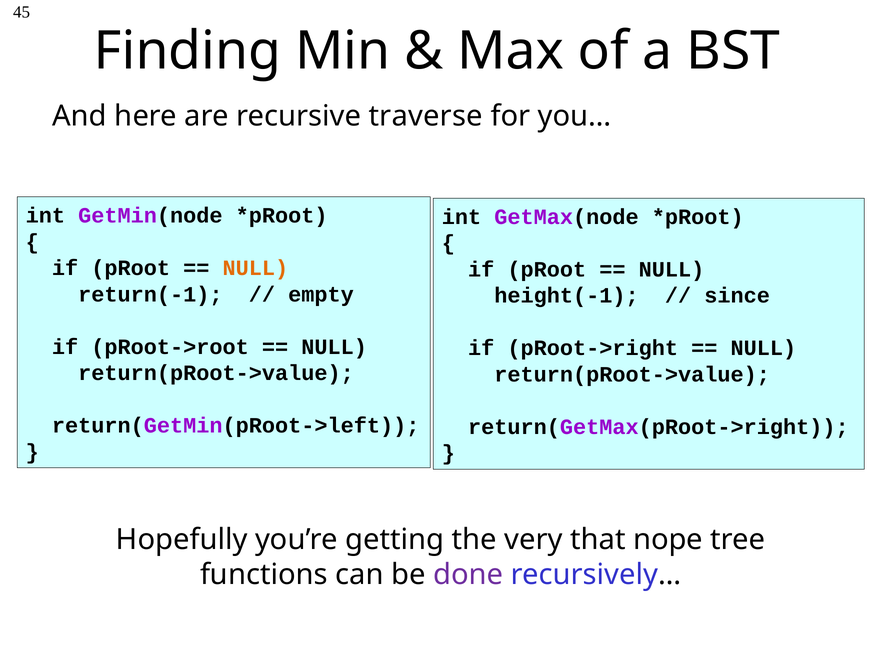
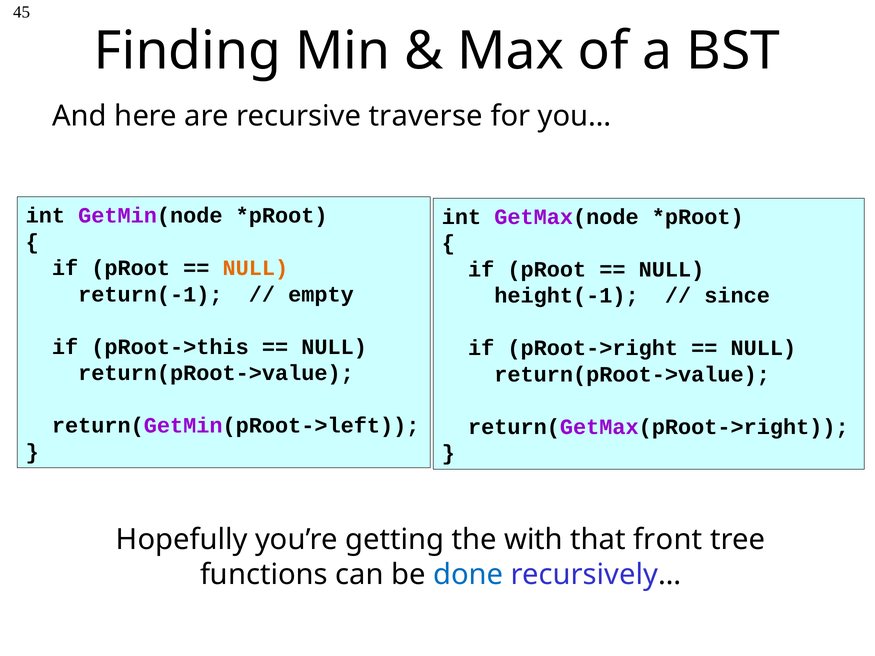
pRoot->root: pRoot->root -> pRoot->this
very: very -> with
nope: nope -> front
done colour: purple -> blue
